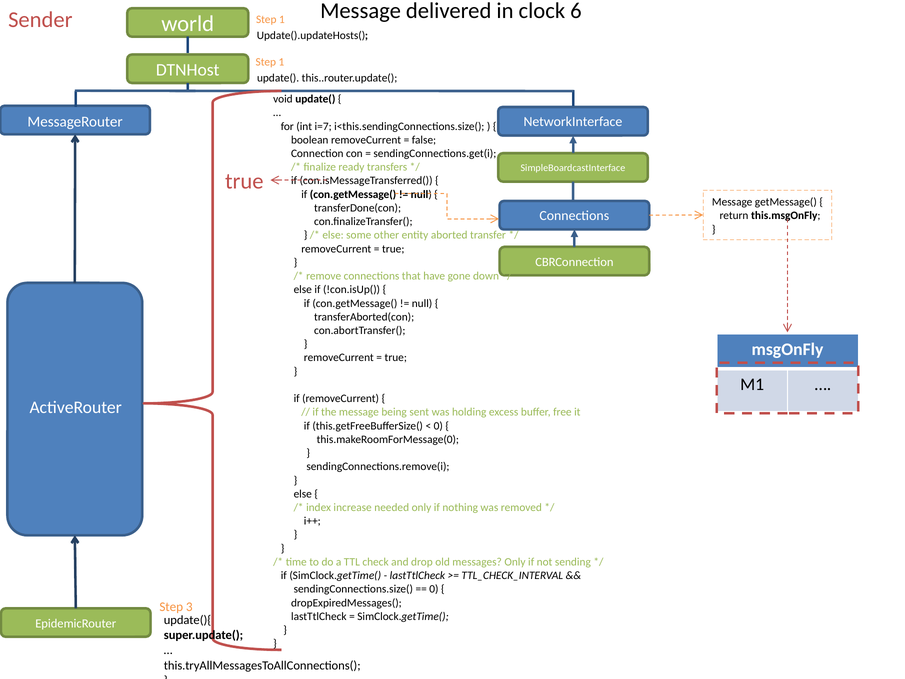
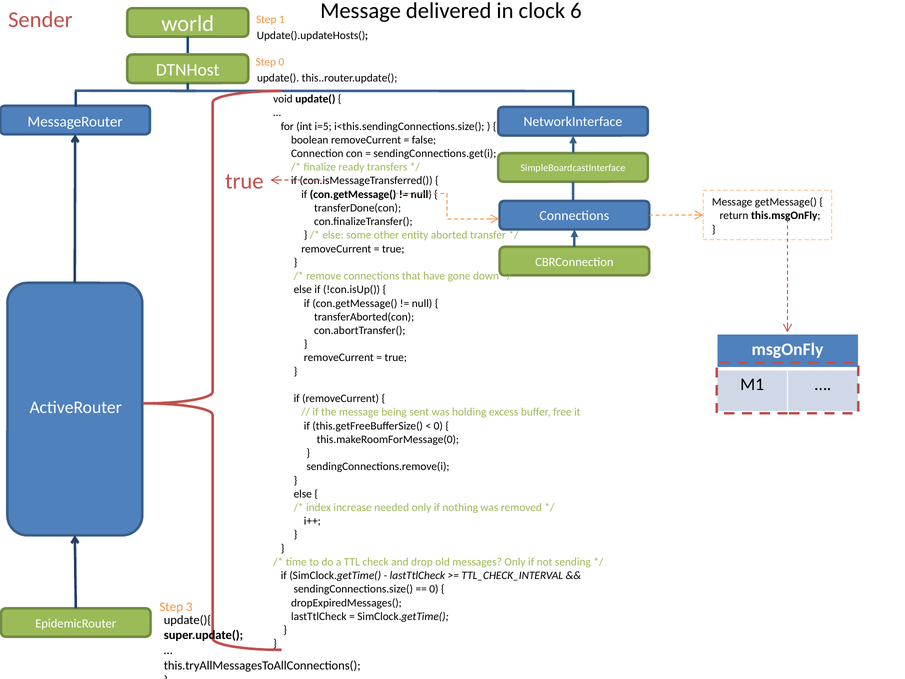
1 at (281, 62): 1 -> 0
i=7: i=7 -> i=5
